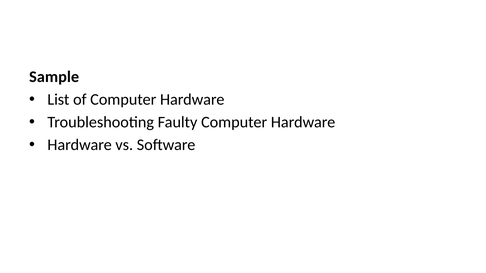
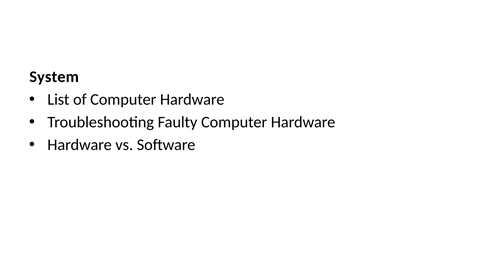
Sample: Sample -> System
